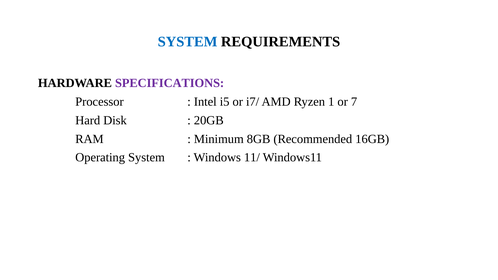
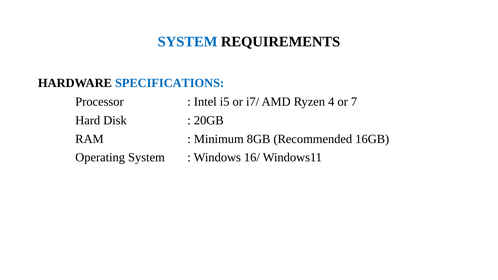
SPECIFICATIONS colour: purple -> blue
1: 1 -> 4
11/: 11/ -> 16/
